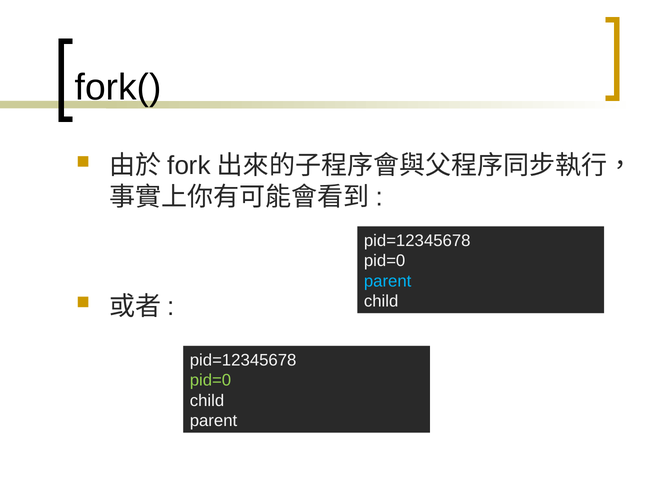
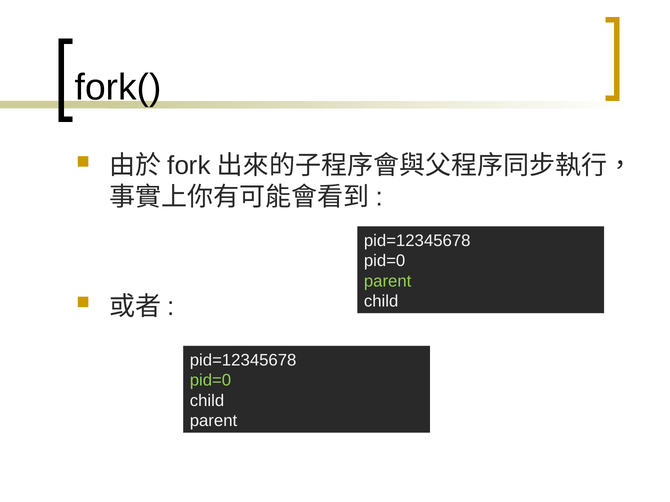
parent at (388, 281) colour: light blue -> light green
